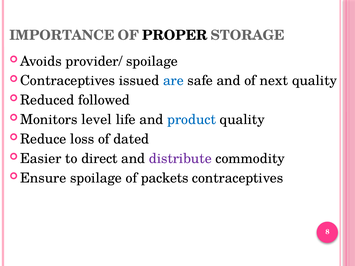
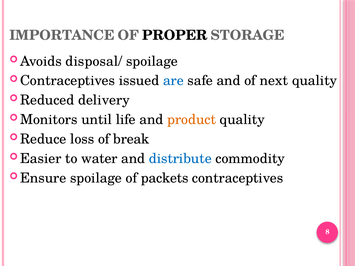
provider/: provider/ -> disposal/
followed: followed -> delivery
level: level -> until
product colour: blue -> orange
dated: dated -> break
direct: direct -> water
distribute colour: purple -> blue
